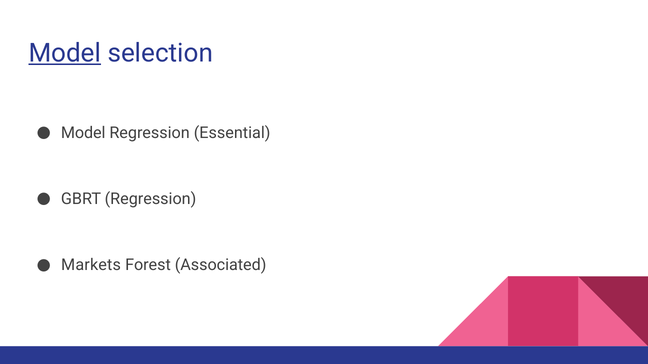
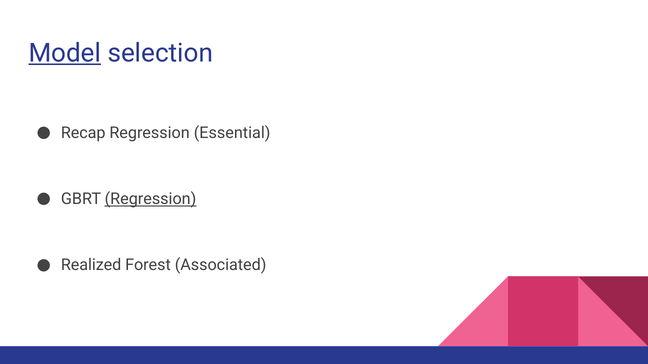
Model at (83, 133): Model -> Recap
Regression at (151, 199) underline: none -> present
Markets: Markets -> Realized
